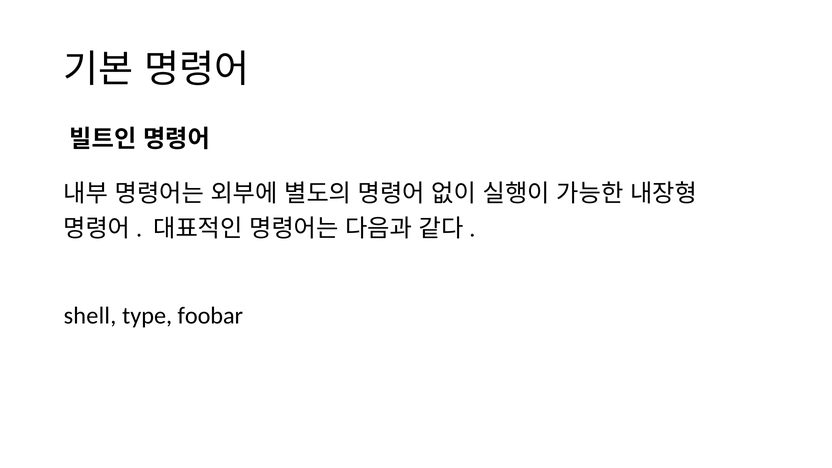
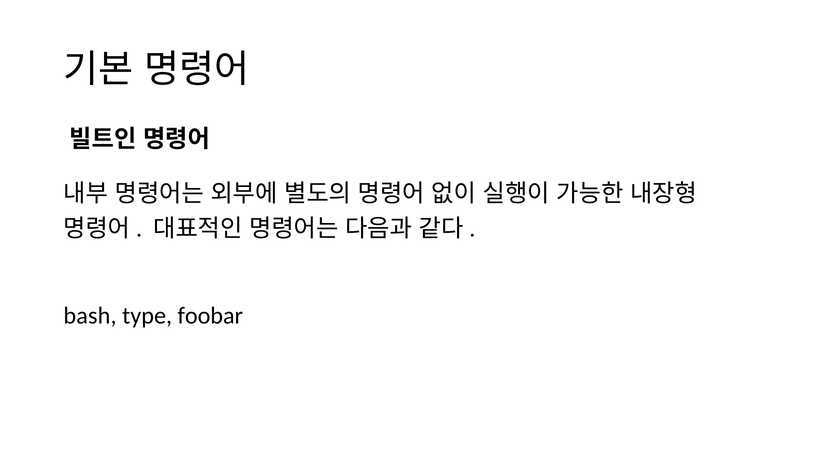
shell: shell -> bash
